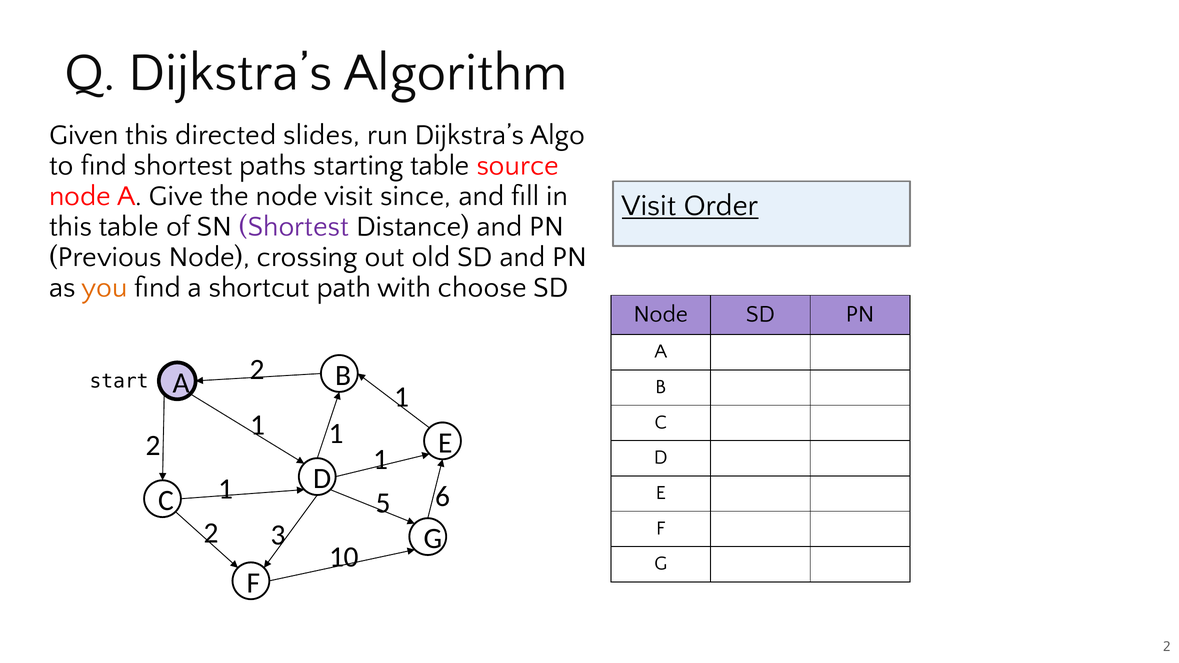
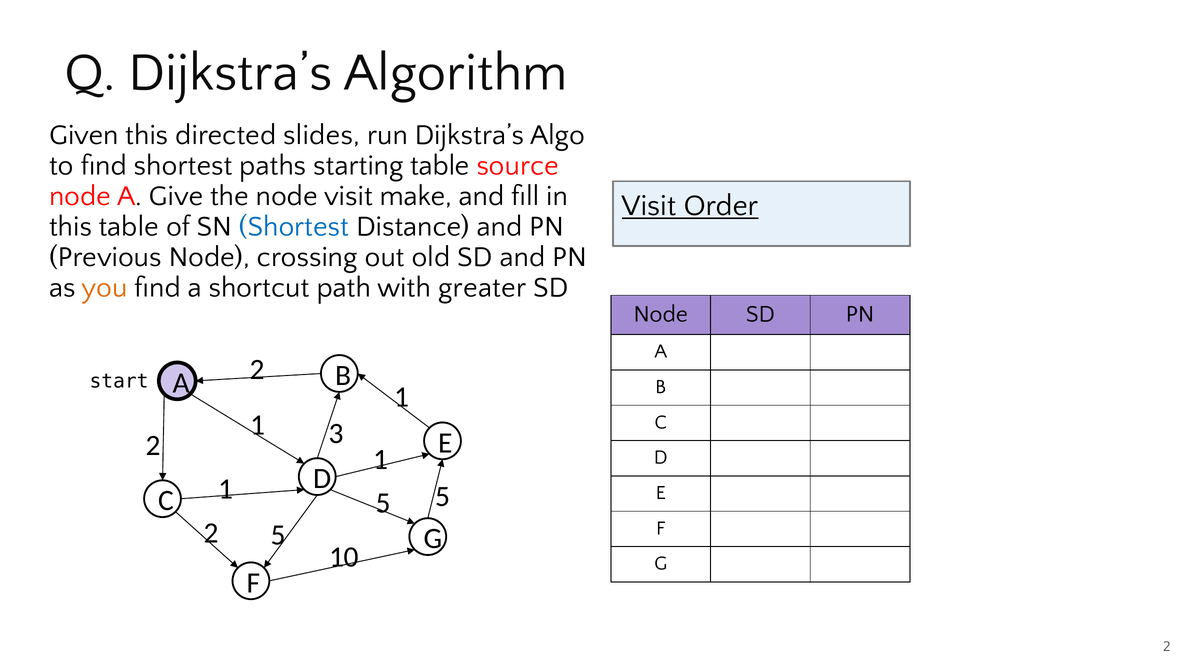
since: since -> make
Shortest at (294, 227) colour: purple -> blue
choose: choose -> greater
1 at (336, 434): 1 -> 3
6 at (443, 497): 6 -> 5
2 3: 3 -> 5
